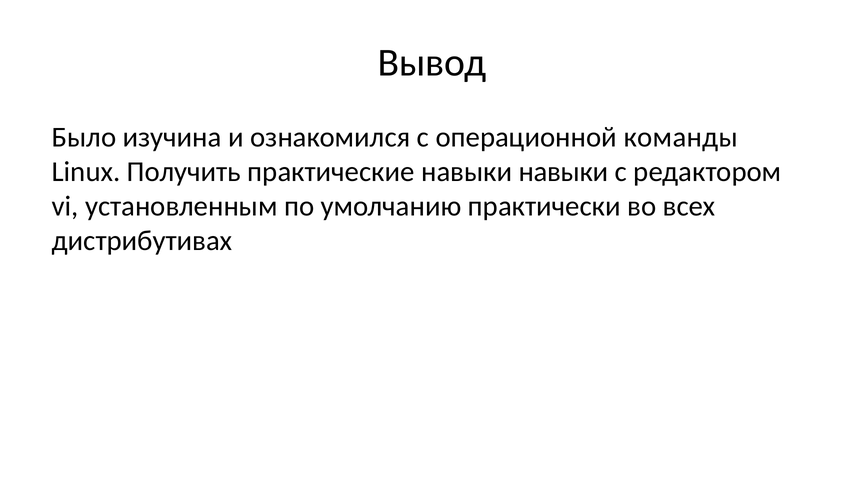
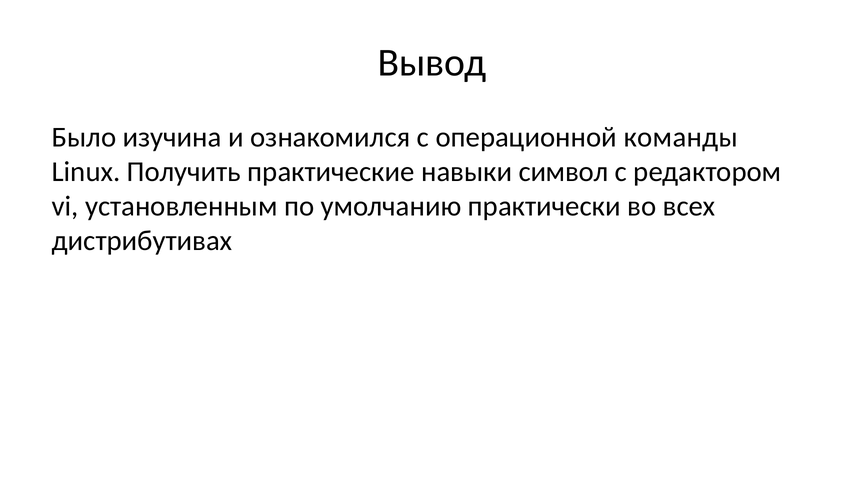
навыки навыки: навыки -> символ
